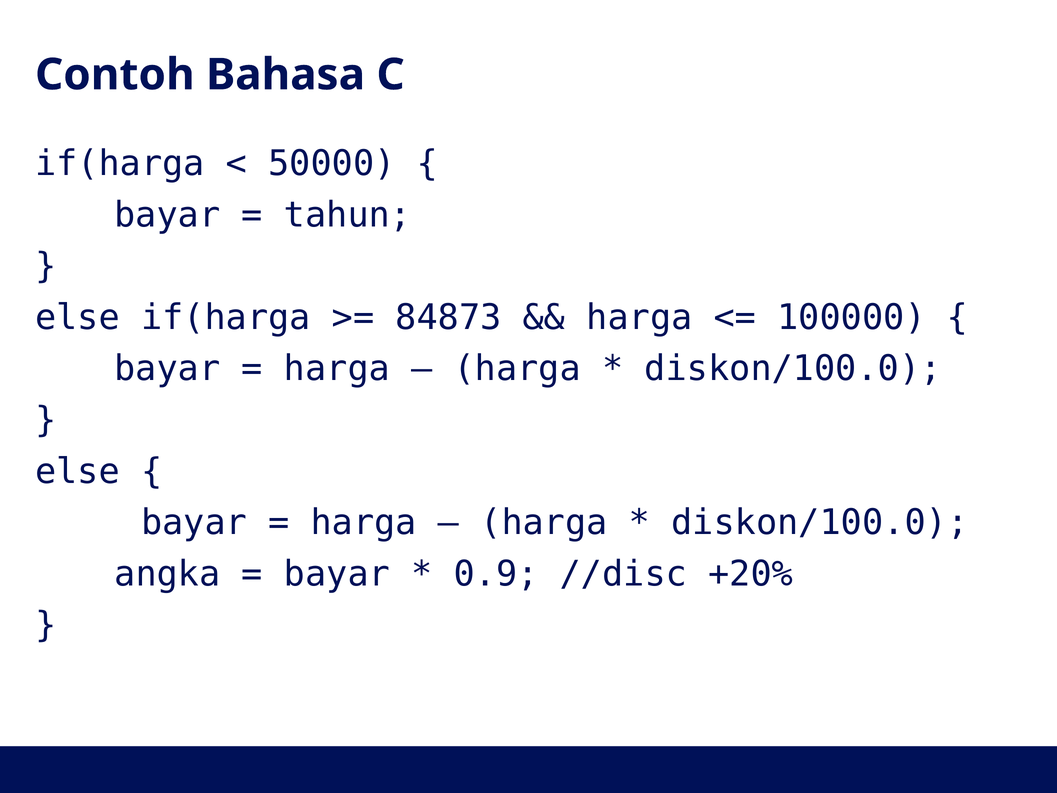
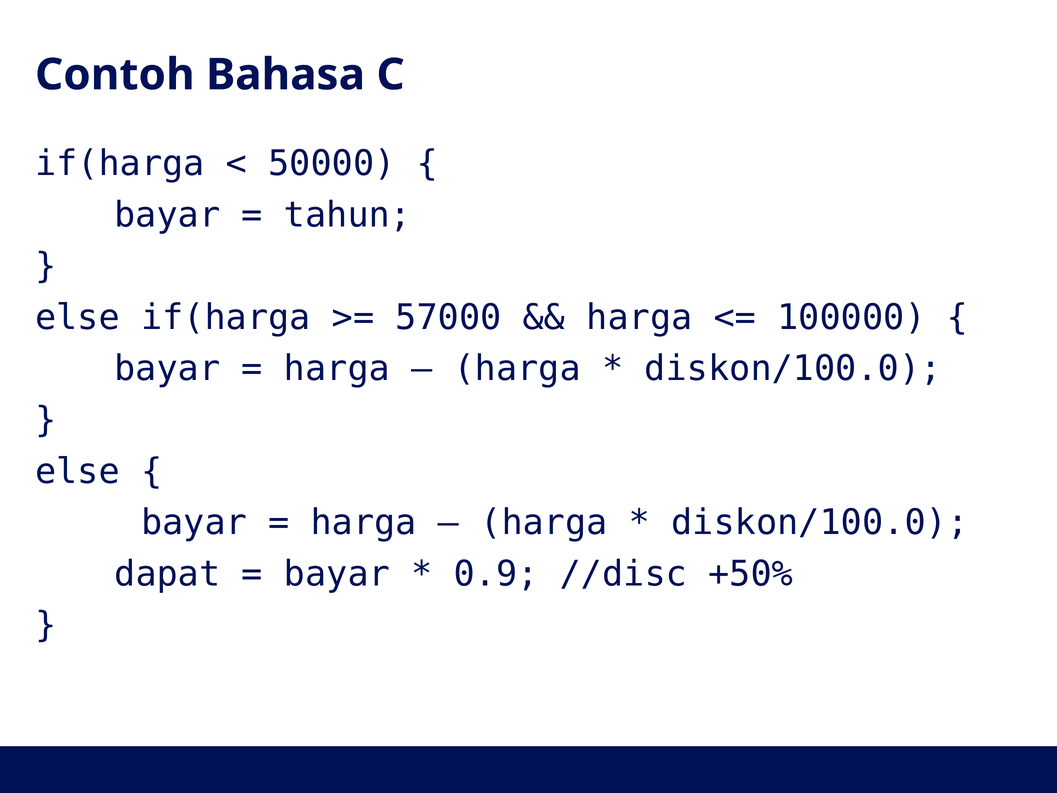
84873: 84873 -> 57000
angka: angka -> dapat
+20%: +20% -> +50%
